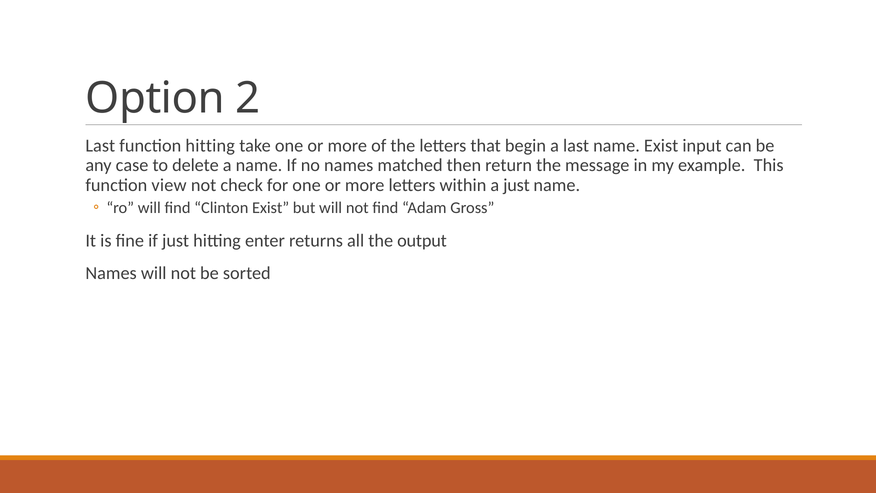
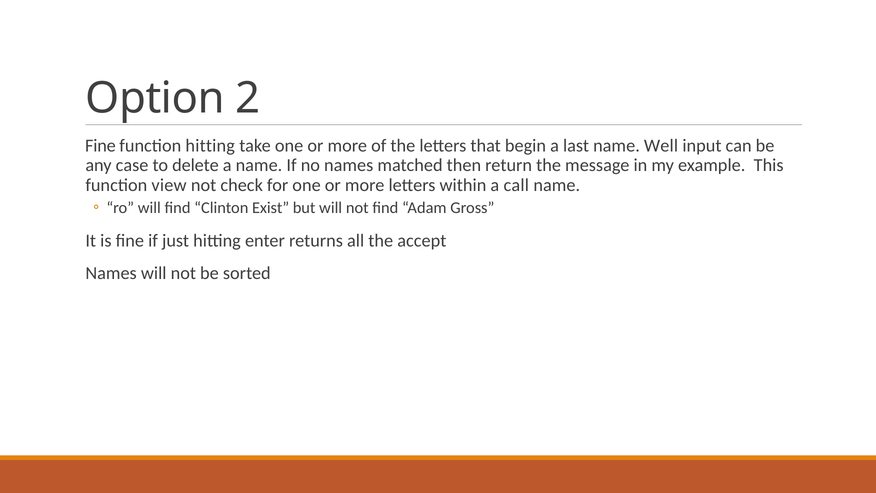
Last at (100, 146): Last -> Fine
name Exist: Exist -> Well
a just: just -> call
output: output -> accept
